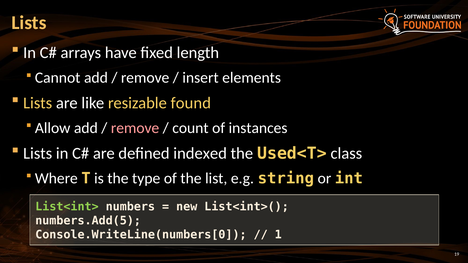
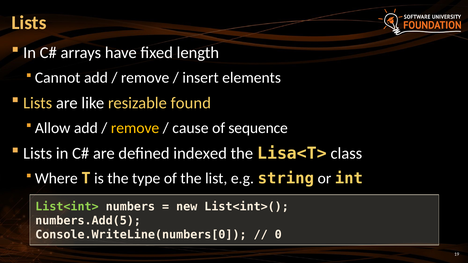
remove at (135, 128) colour: pink -> yellow
count: count -> cause
instances: instances -> sequence
Used<T>: Used<T> -> Lisa<T>
1: 1 -> 0
